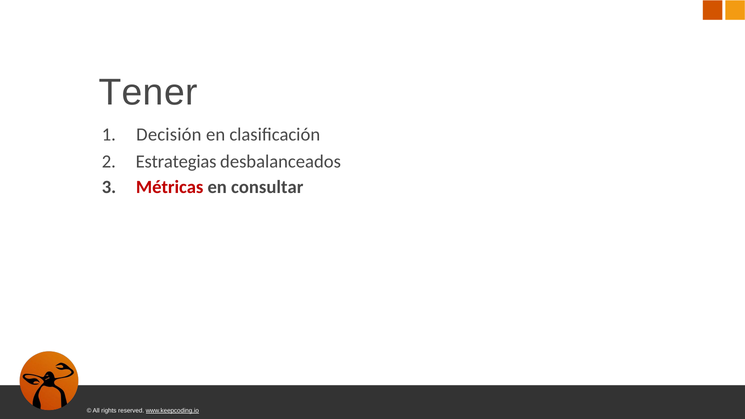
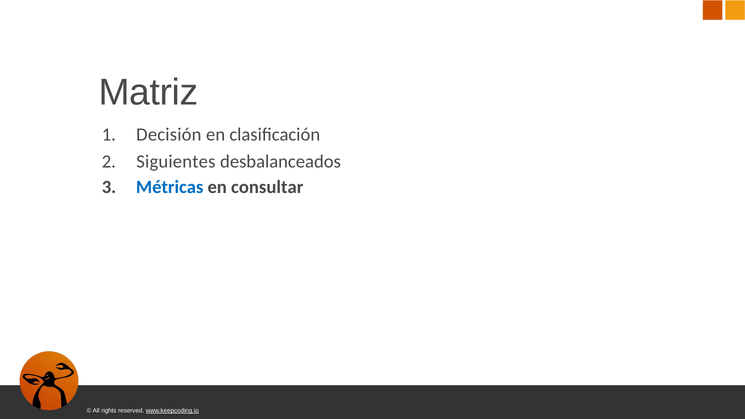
Tener: Tener -> Matriz
Estrategias: Estrategias -> Siguientes
Métricas colour: red -> blue
